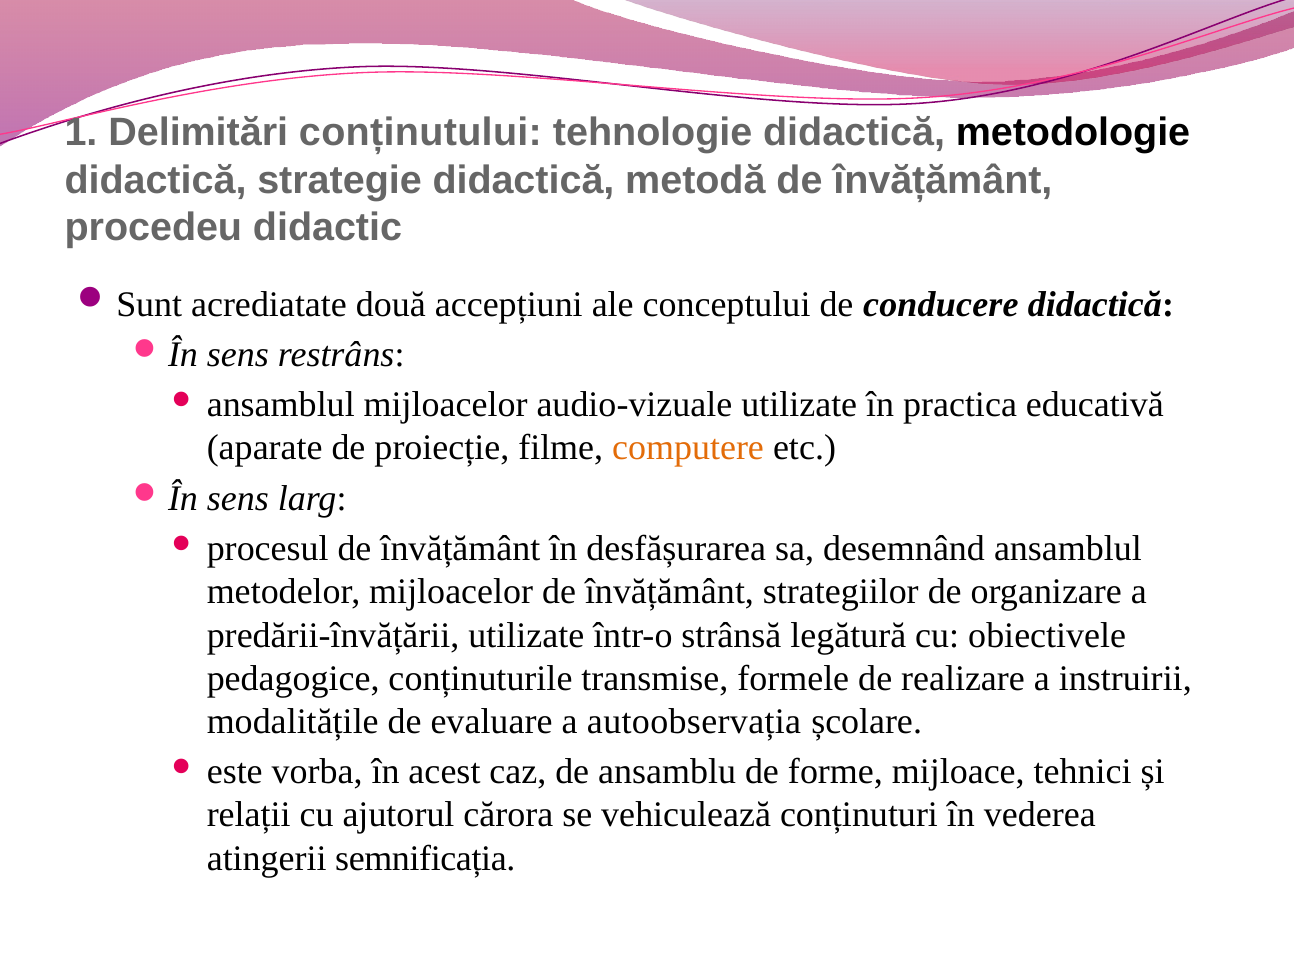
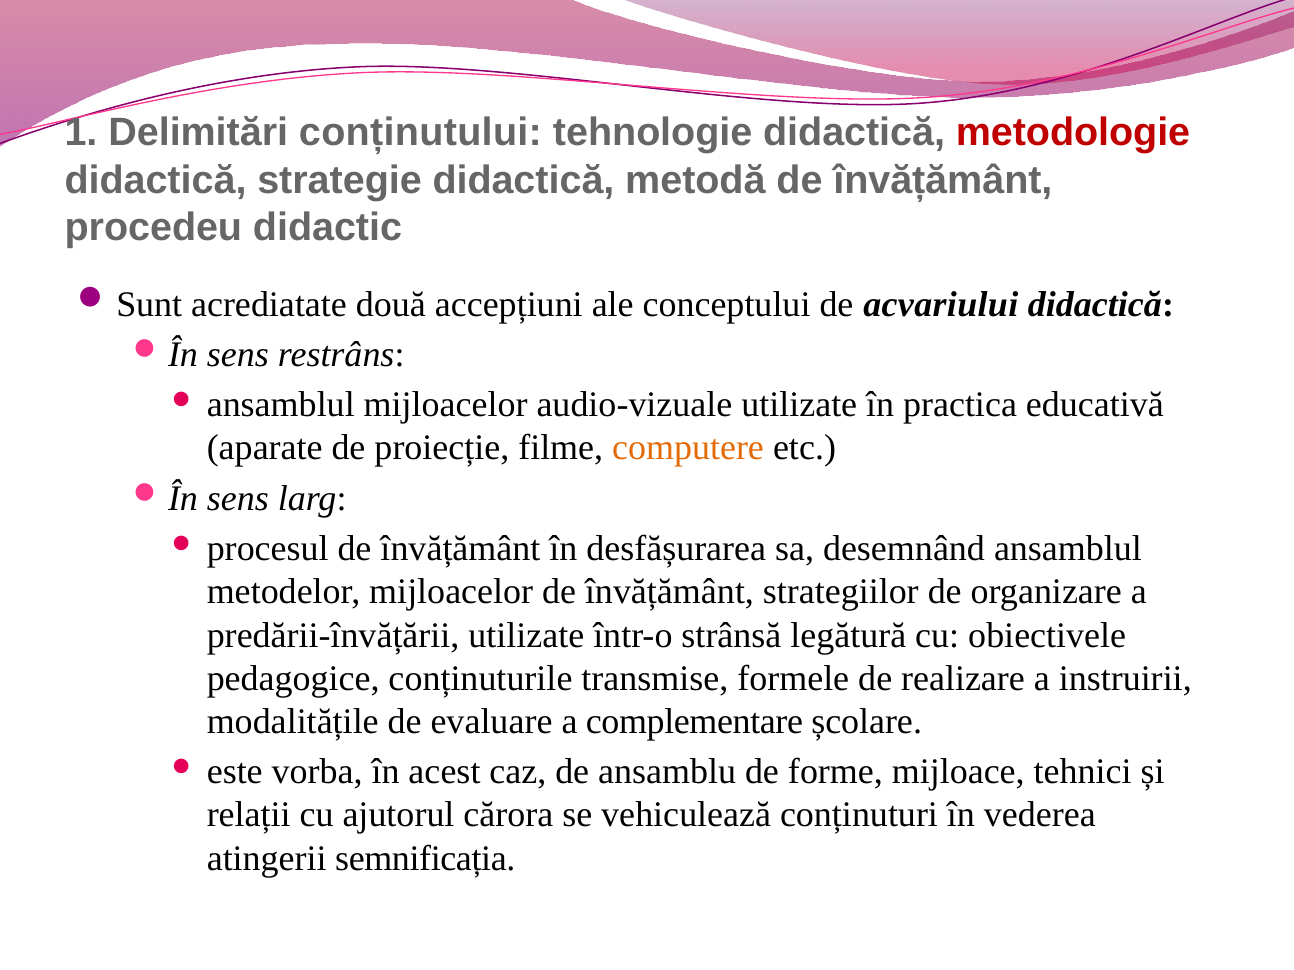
metodologie colour: black -> red
conducere: conducere -> acvariului
autoobservația: autoobservația -> complementare
